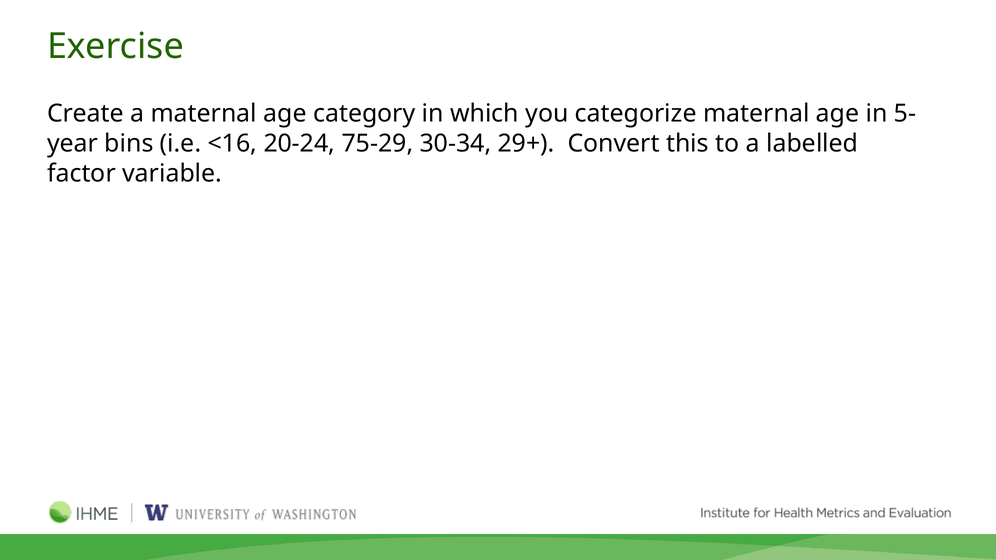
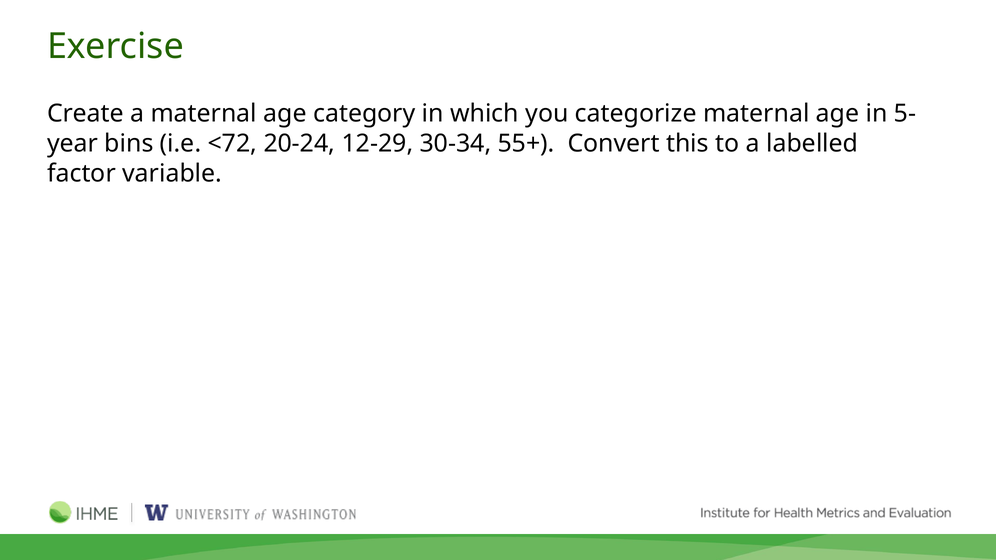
<16: <16 -> <72
75-29: 75-29 -> 12-29
29+: 29+ -> 55+
